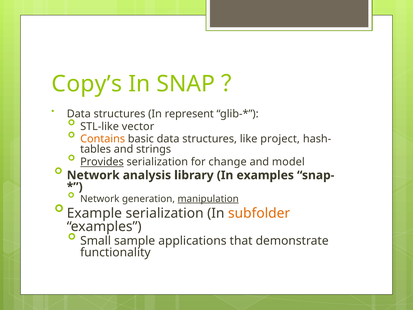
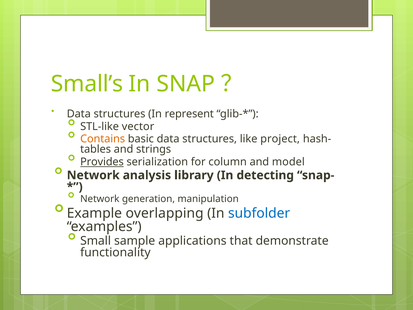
Copy’s: Copy’s -> Small’s
change: change -> column
In examples: examples -> detecting
manipulation underline: present -> none
Example serialization: serialization -> overlapping
subfolder colour: orange -> blue
